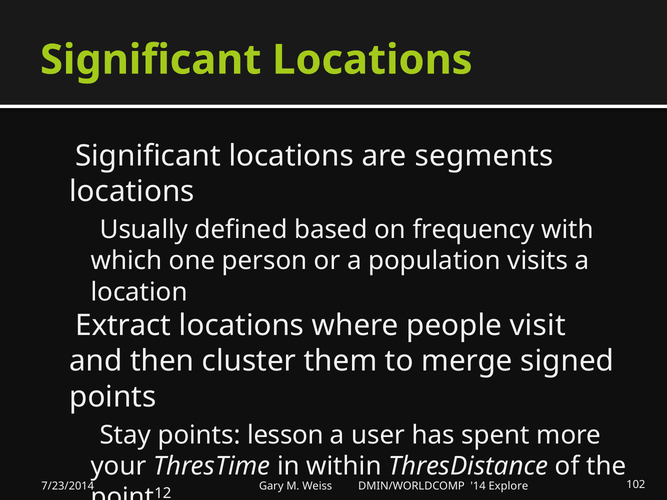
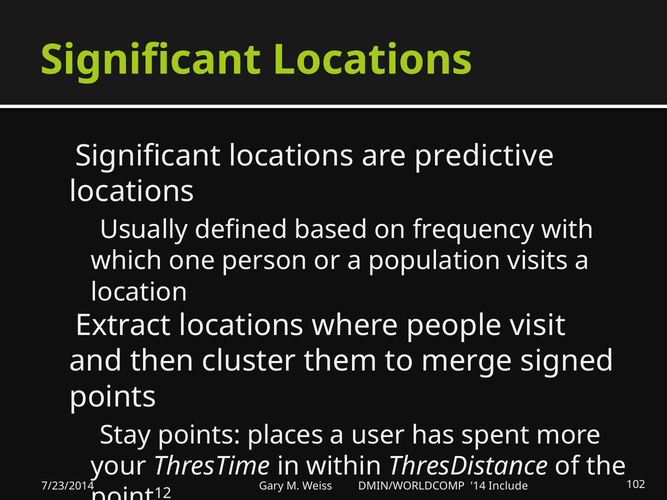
segments: segments -> predictive
lesson: lesson -> places
14 Explore: Explore -> Include
